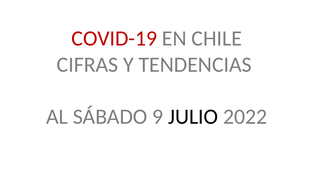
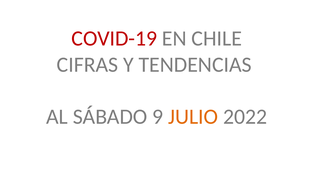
JULIO colour: black -> orange
